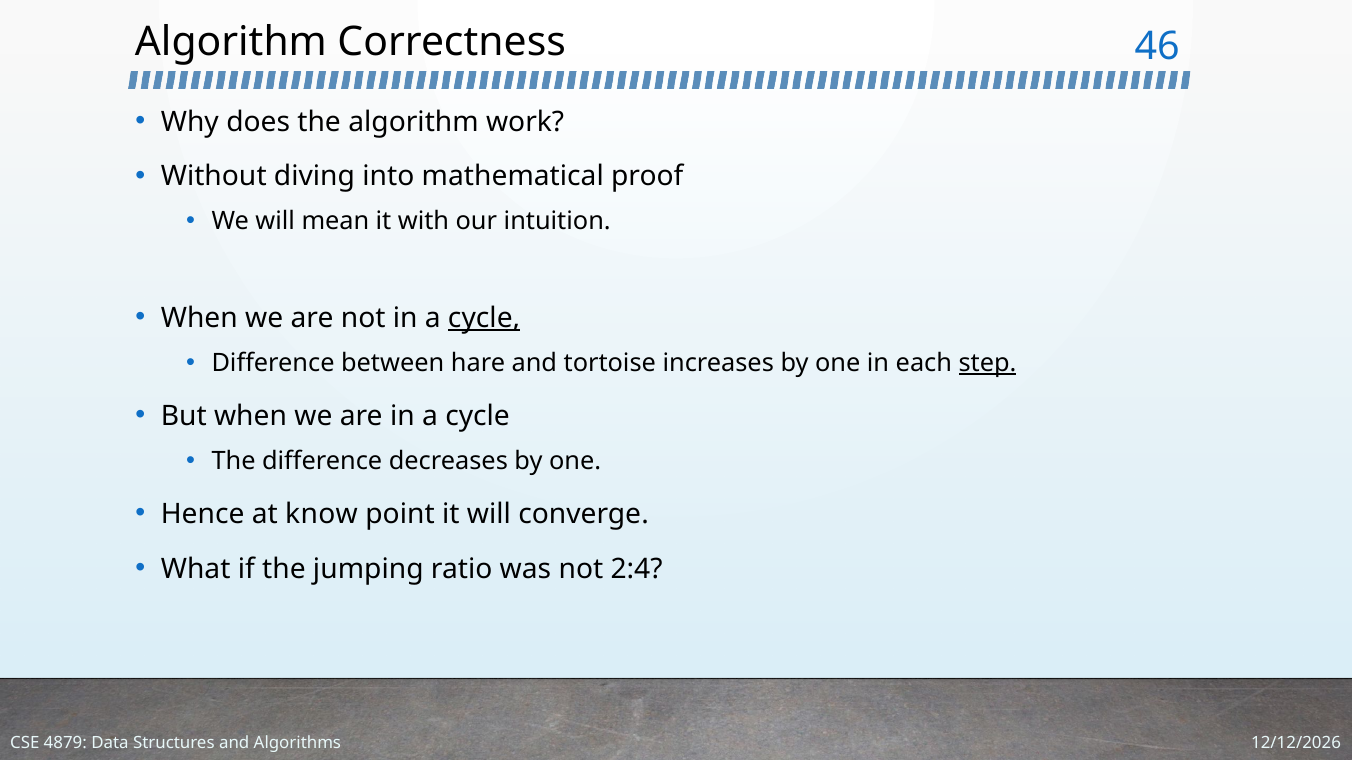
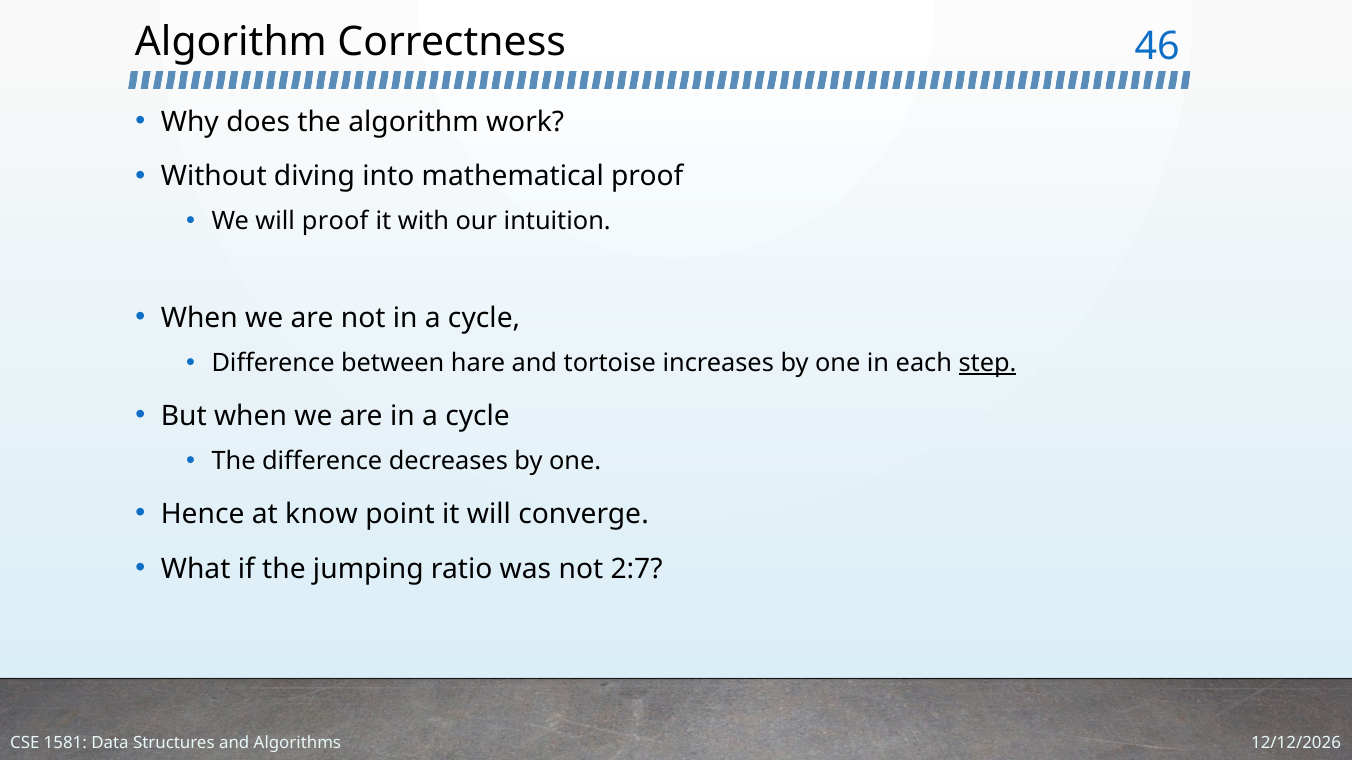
will mean: mean -> proof
cycle at (484, 318) underline: present -> none
2:4: 2:4 -> 2:7
4879: 4879 -> 1581
